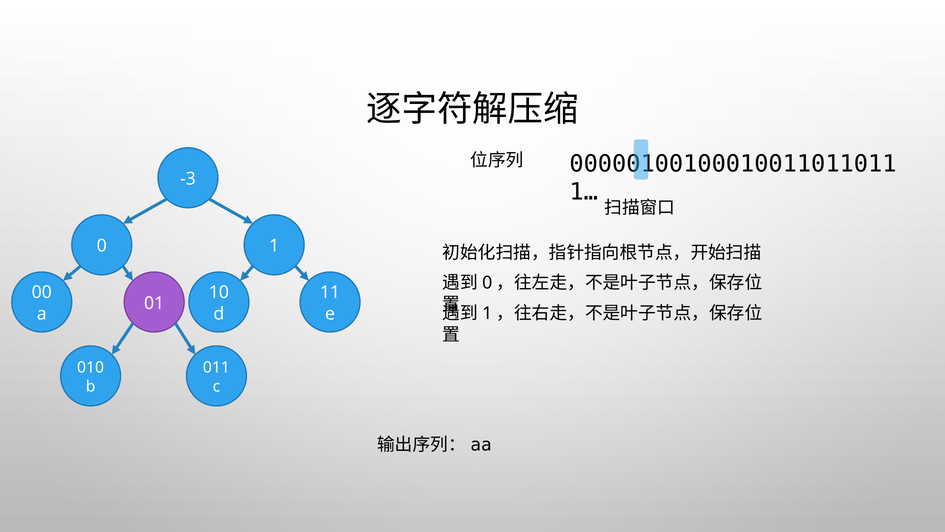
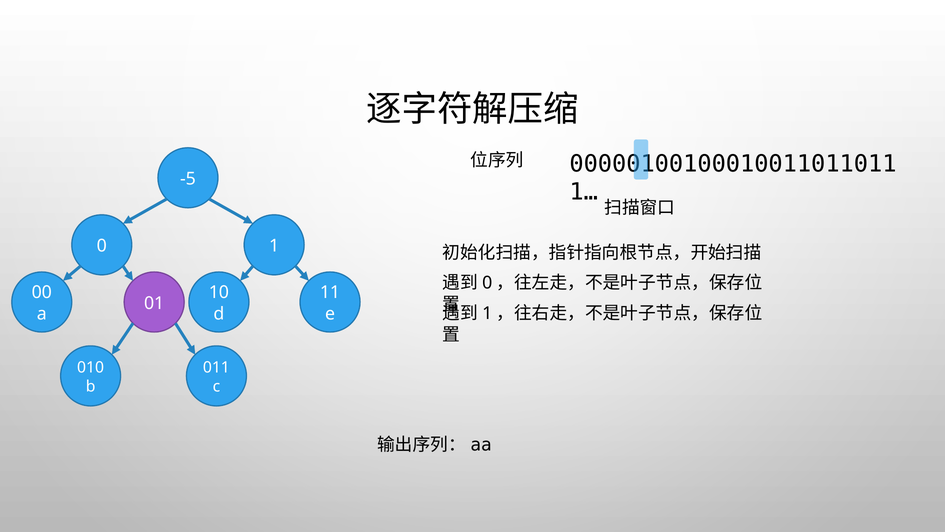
-3: -3 -> -5
